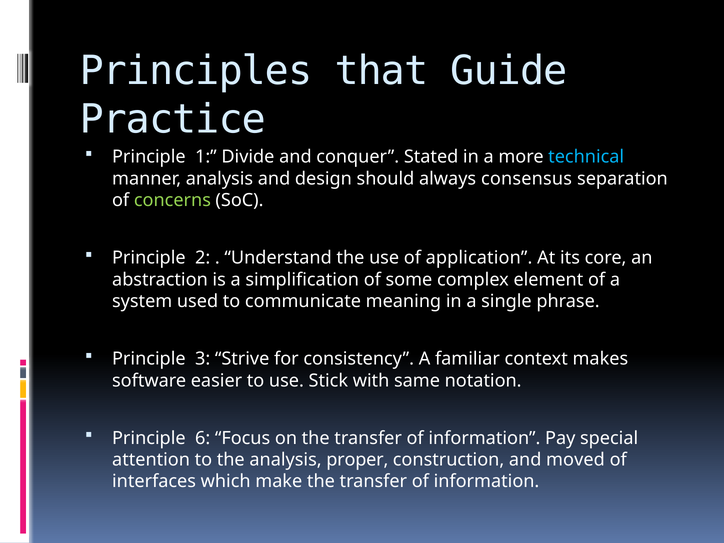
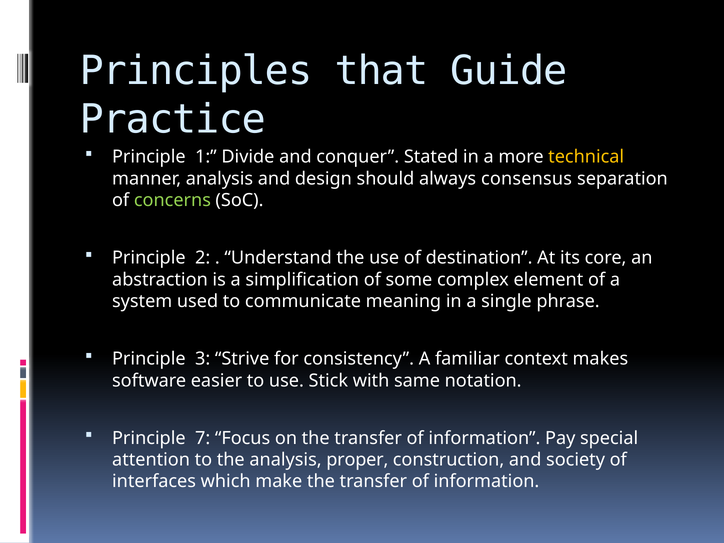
technical colour: light blue -> yellow
application: application -> destination
6: 6 -> 7
moved: moved -> society
